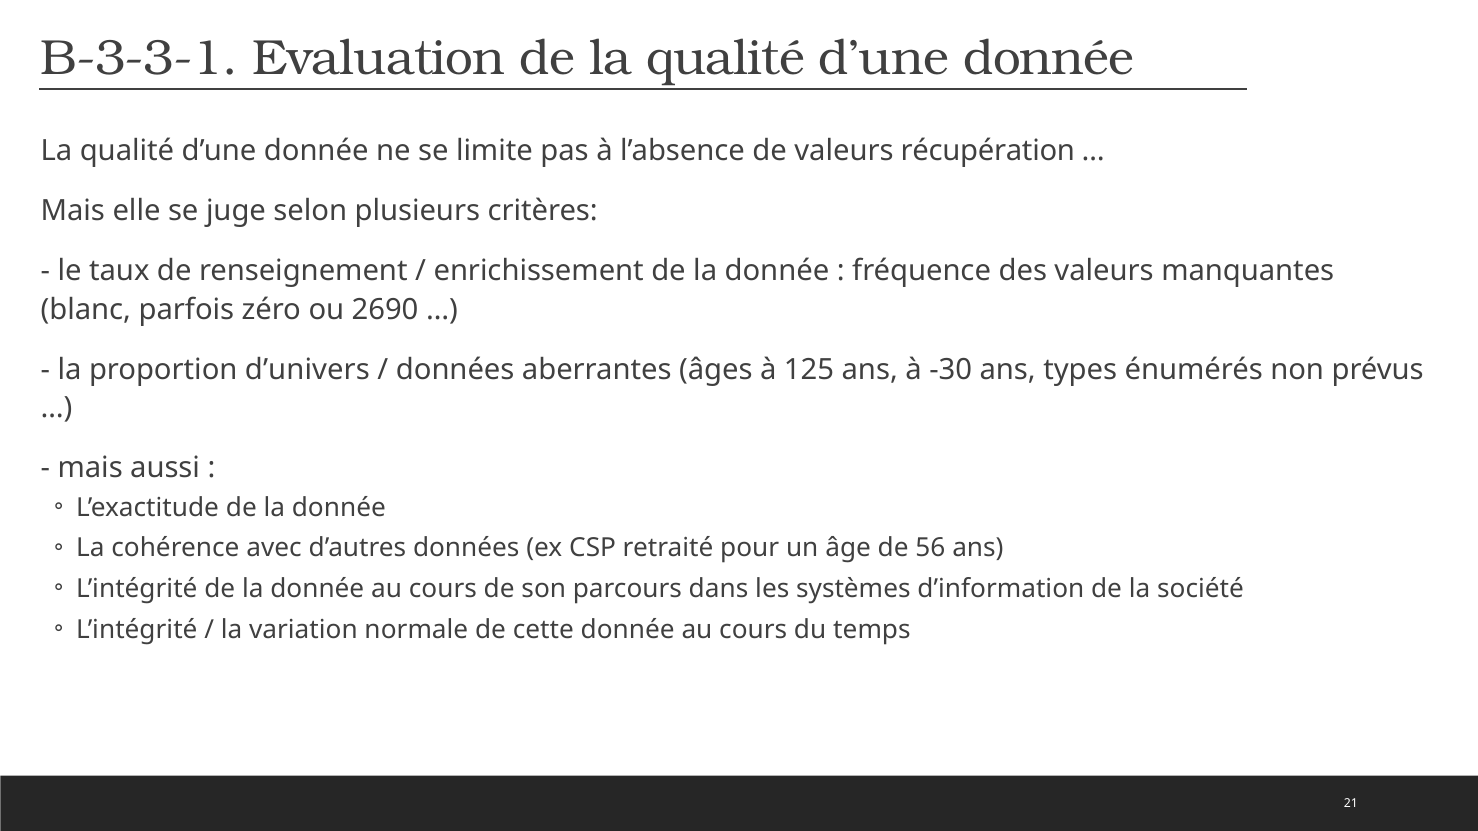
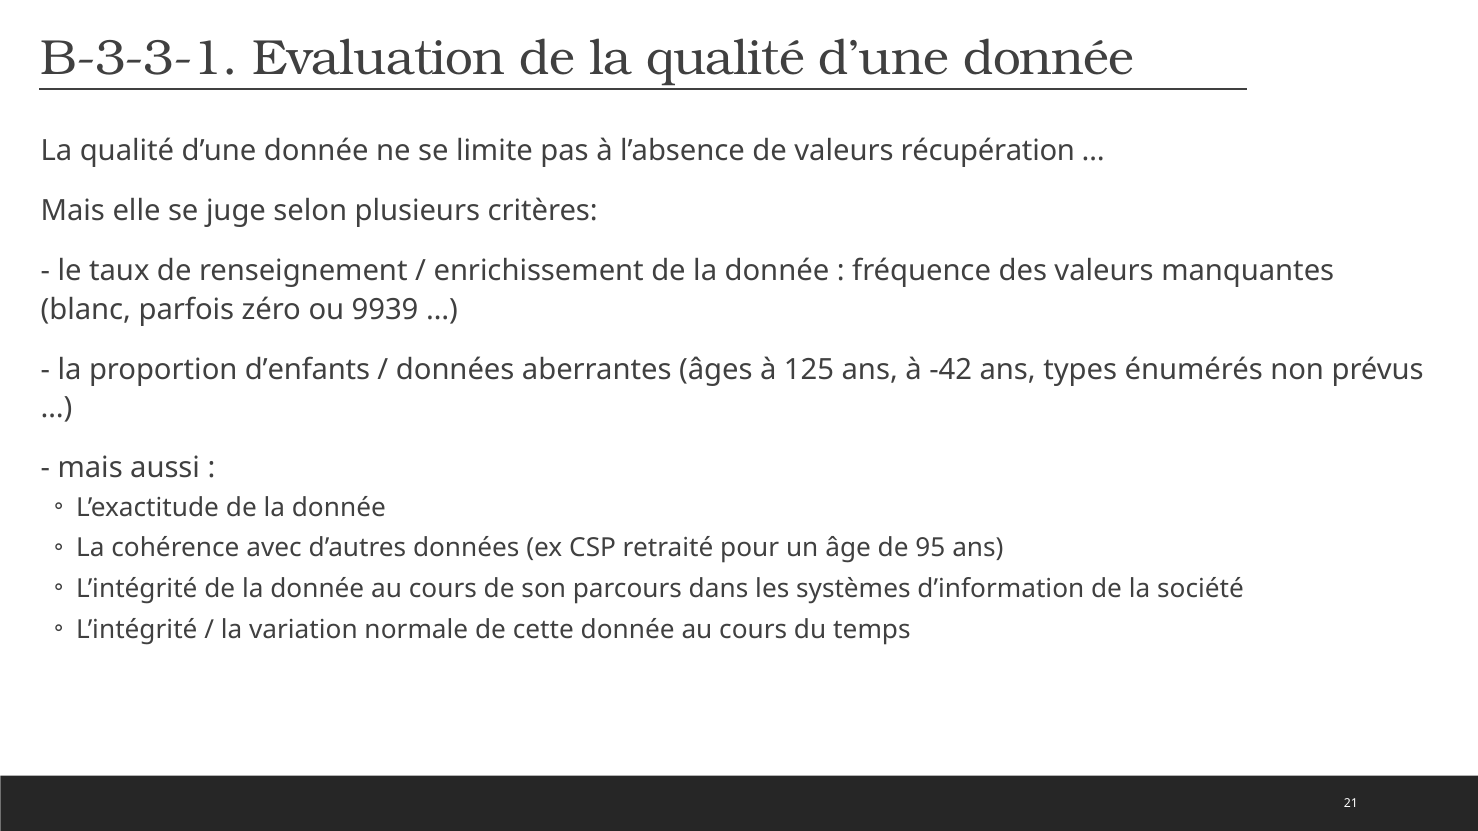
2690: 2690 -> 9939
d’univers: d’univers -> d’enfants
-30: -30 -> -42
56: 56 -> 95
